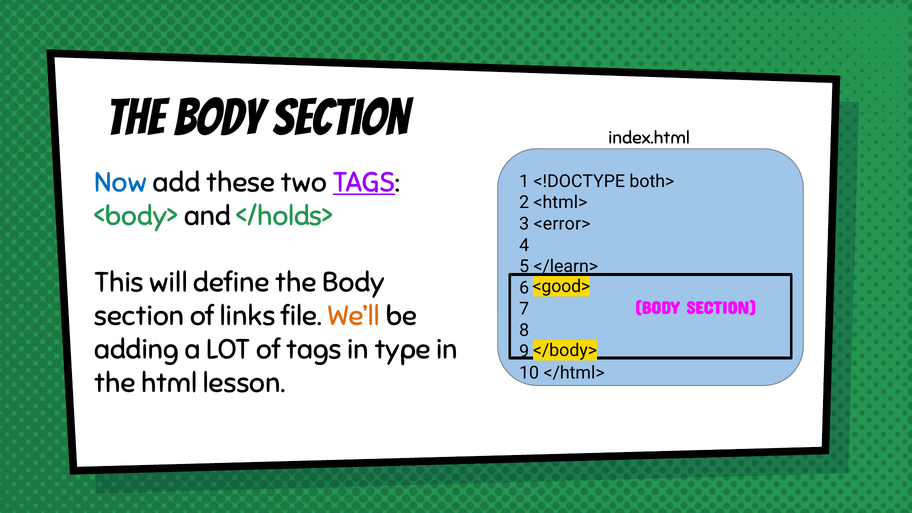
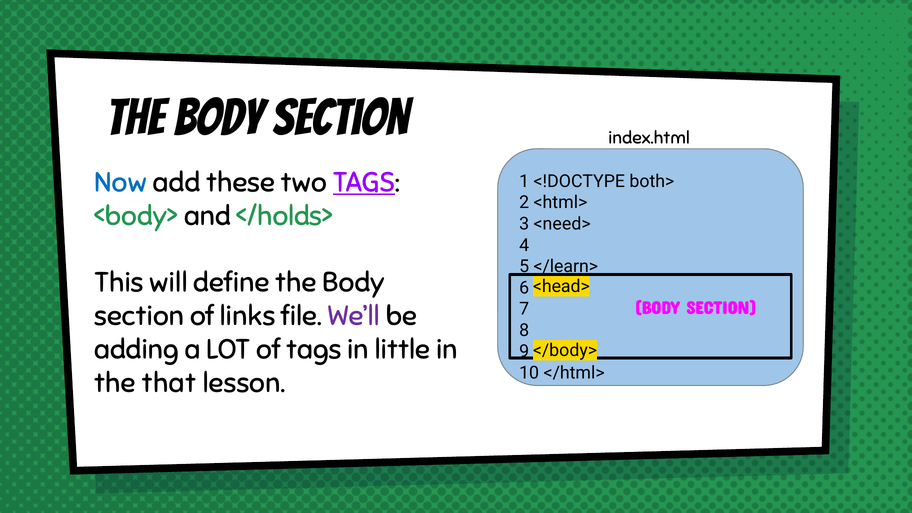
<error>: <error> -> <need>
<good>: <good> -> <head>
We’ll colour: orange -> purple
type: type -> little
html: html -> that
